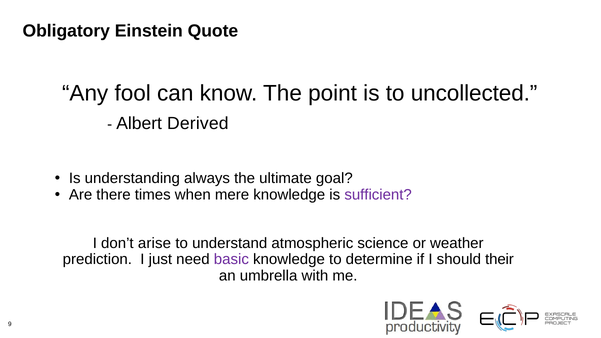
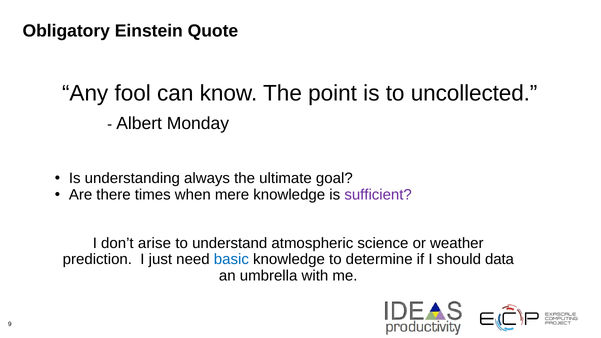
Derived: Derived -> Monday
basic colour: purple -> blue
their: their -> data
